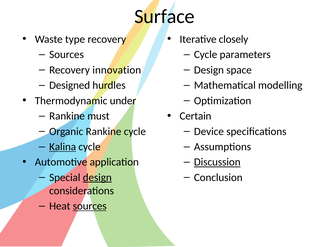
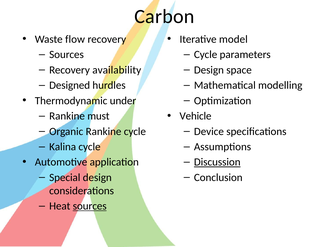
Surface: Surface -> Carbon
type: type -> flow
closely: closely -> model
innovation: innovation -> availability
Certain: Certain -> Vehicle
Kalina underline: present -> none
design at (97, 177) underline: present -> none
